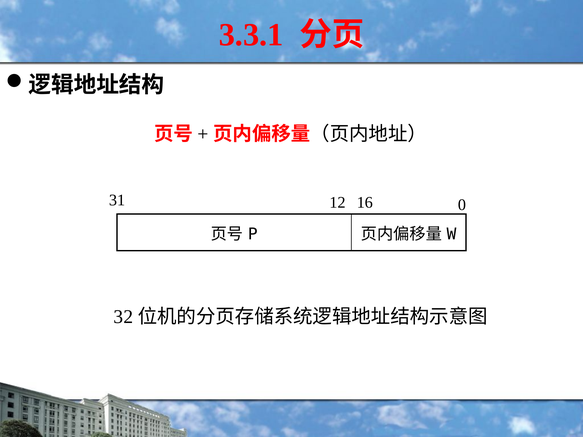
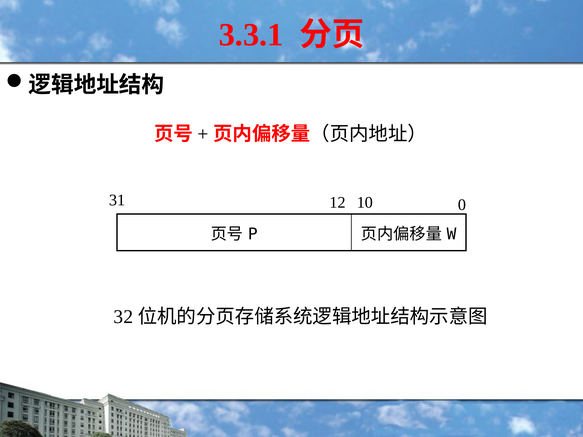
16: 16 -> 10
